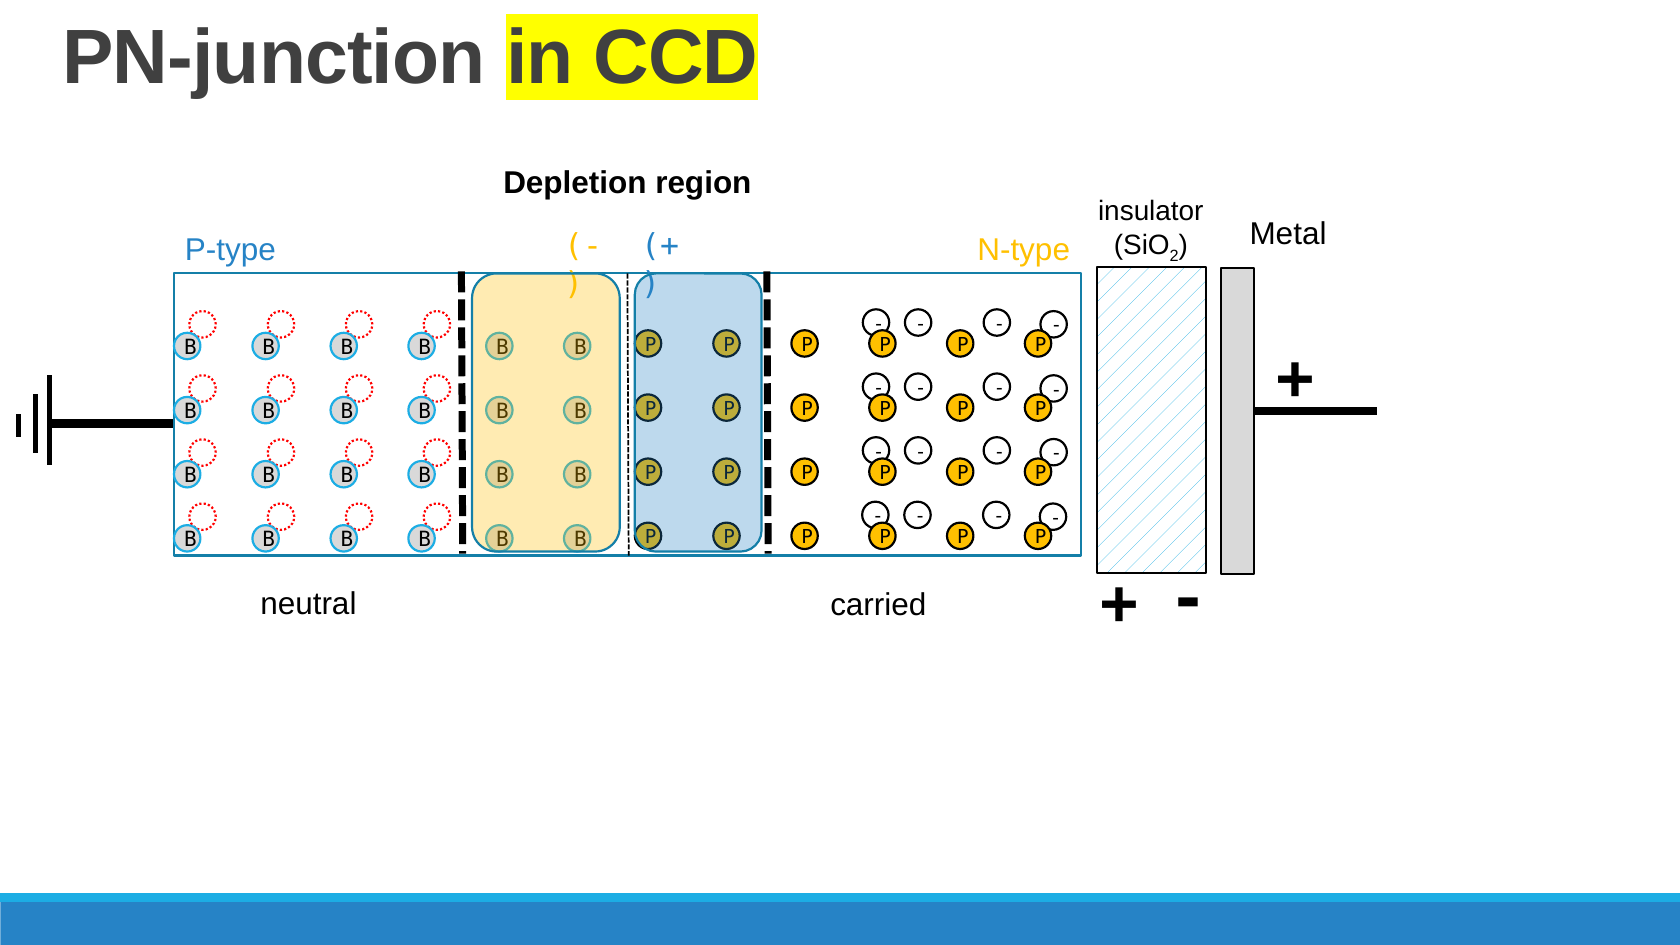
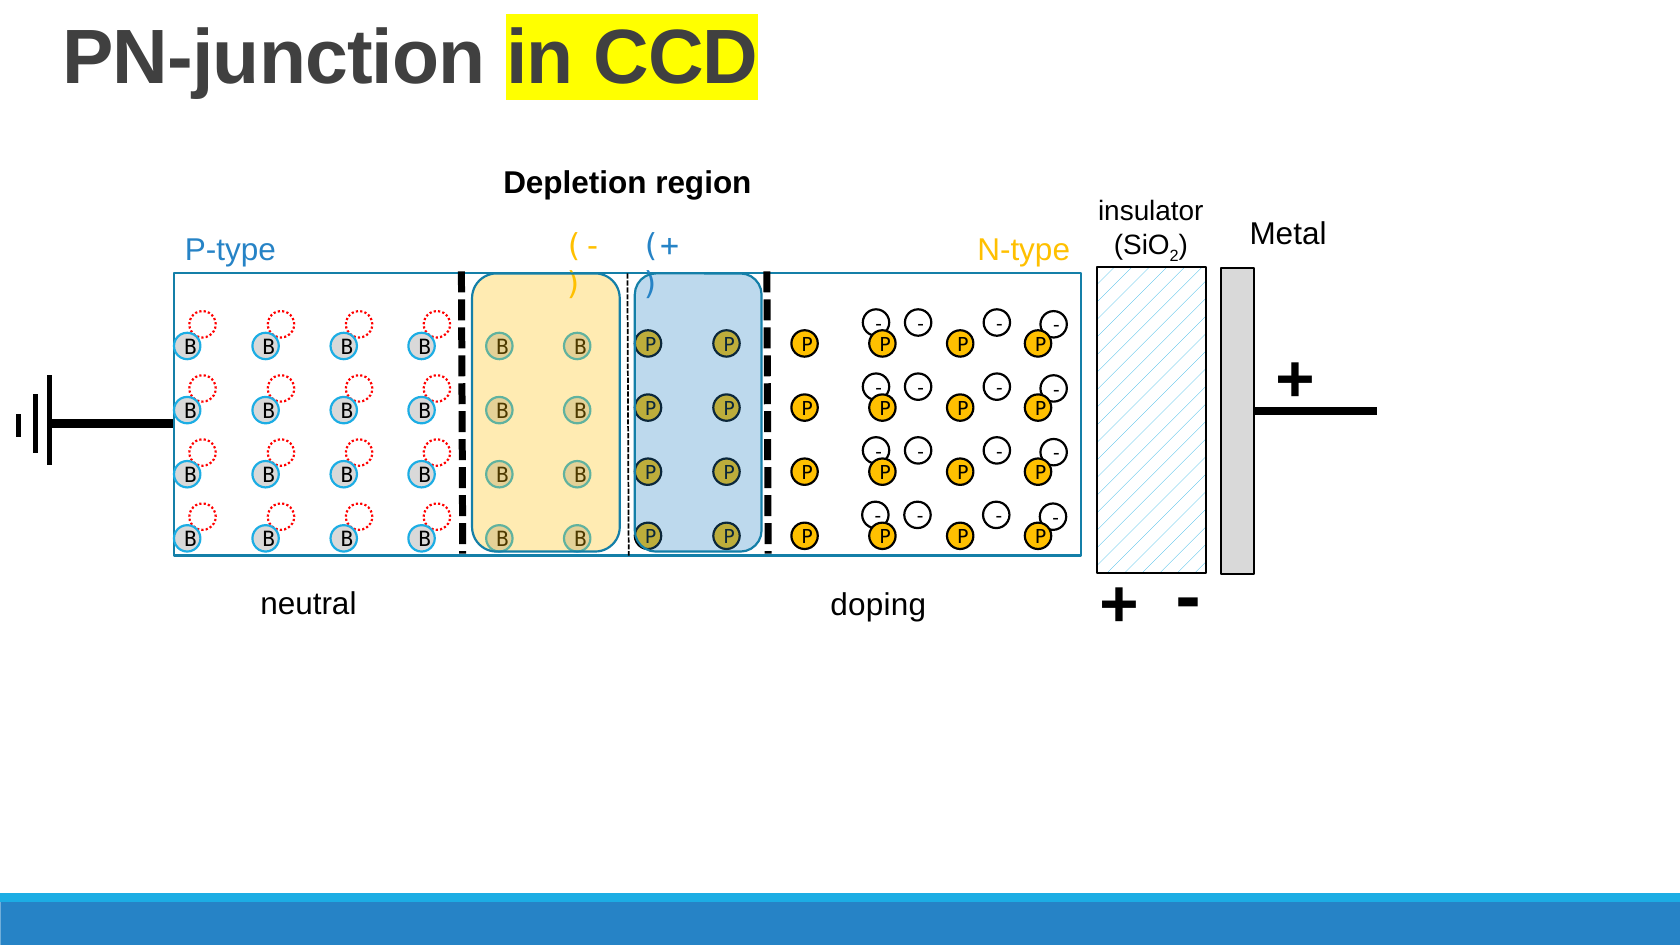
carried: carried -> doping
